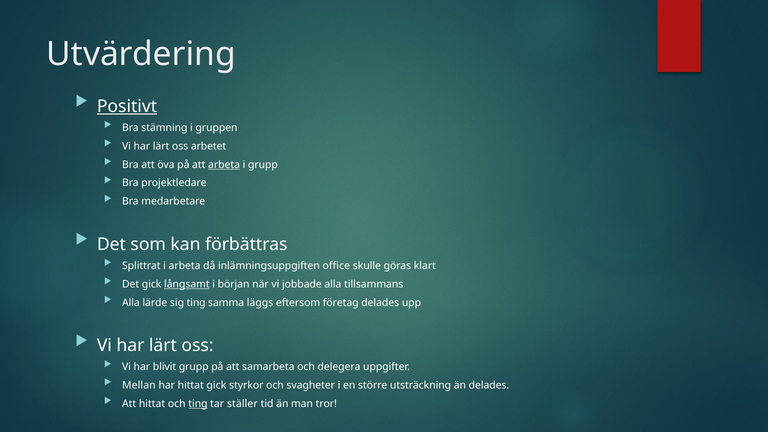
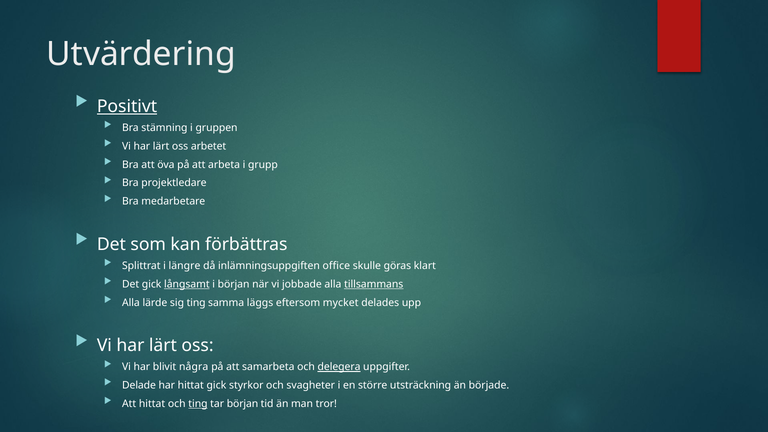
arbeta at (224, 165) underline: present -> none
i arbeta: arbeta -> längre
tillsammans underline: none -> present
företag: företag -> mycket
blivit grupp: grupp -> några
delegera underline: none -> present
Mellan: Mellan -> Delade
än delades: delades -> började
tar ställer: ställer -> början
